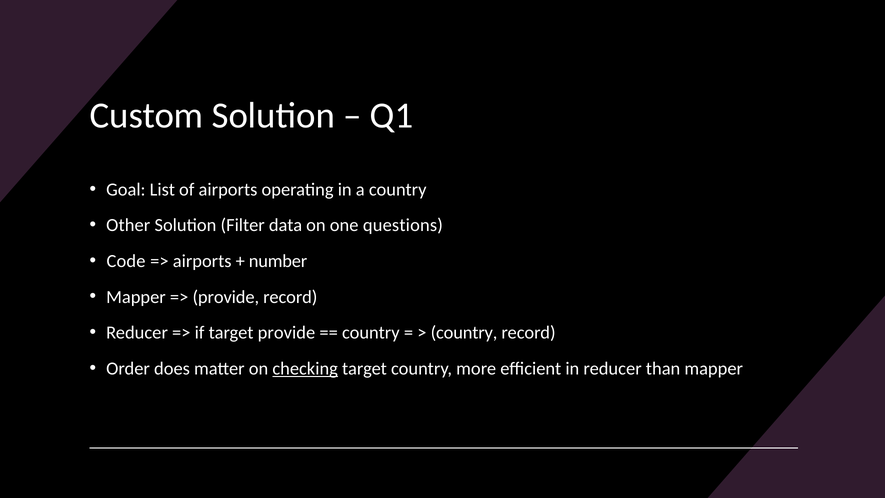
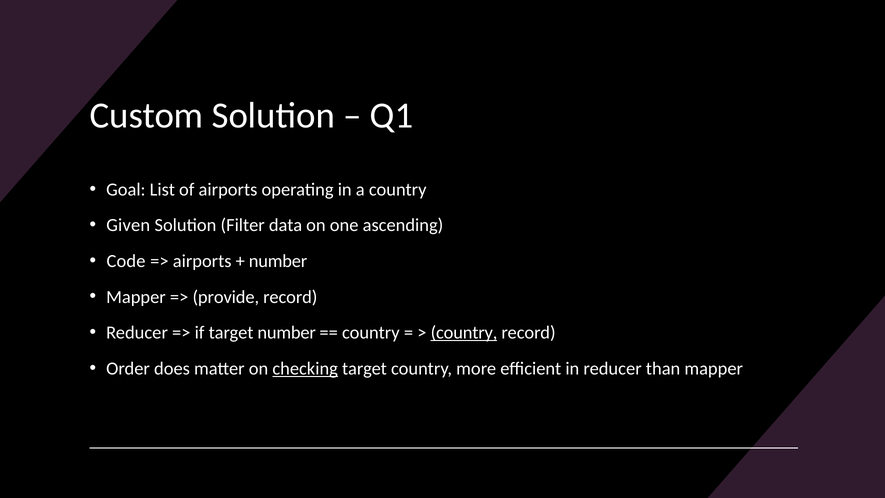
Other: Other -> Given
questions: questions -> ascending
target provide: provide -> number
country at (464, 333) underline: none -> present
